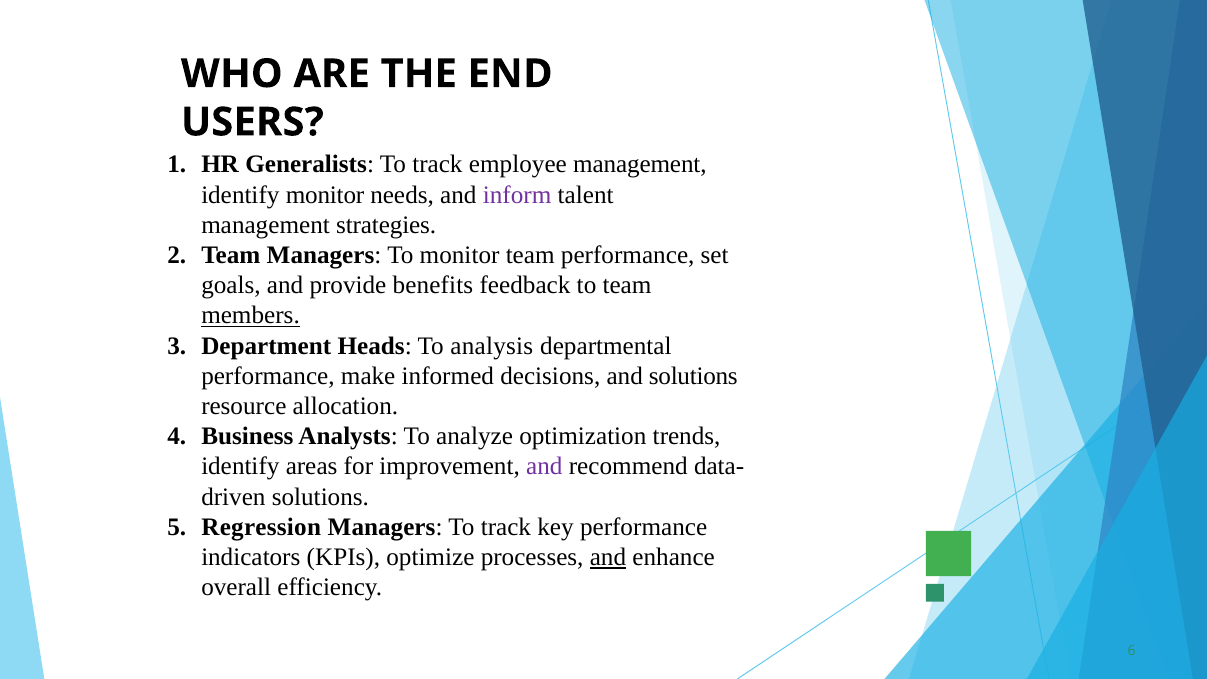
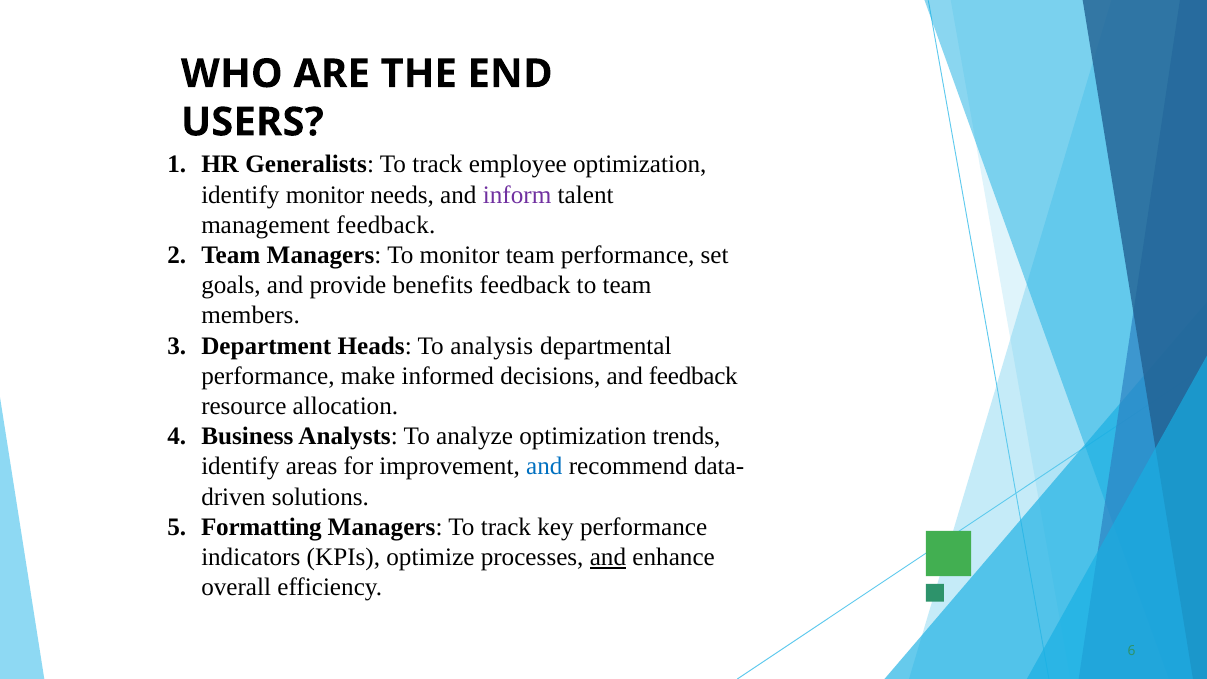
employee management: management -> optimization
management strategies: strategies -> feedback
members underline: present -> none
and solutions: solutions -> feedback
and at (544, 467) colour: purple -> blue
Regression: Regression -> Formatting
